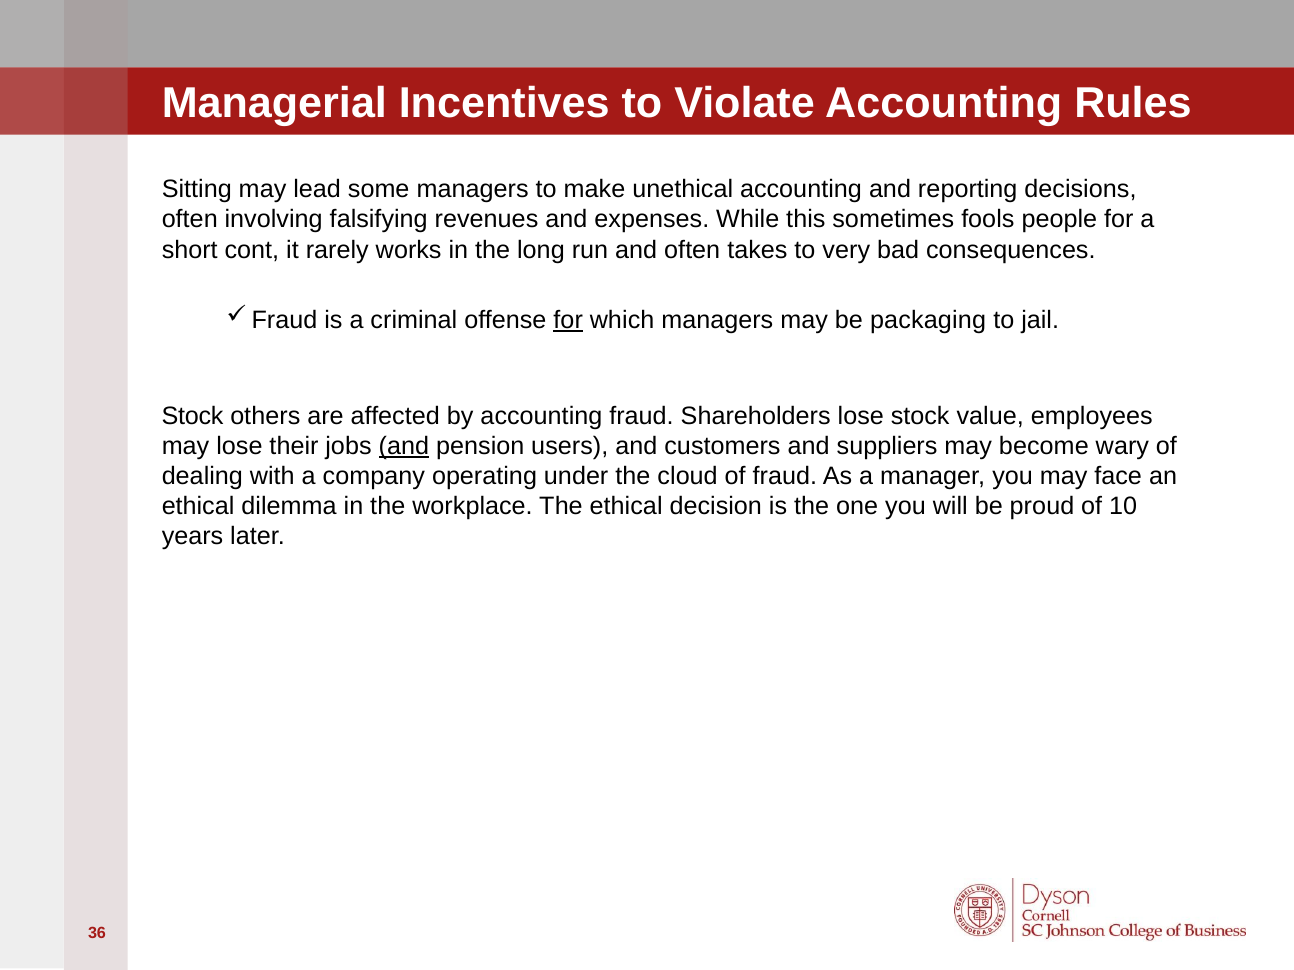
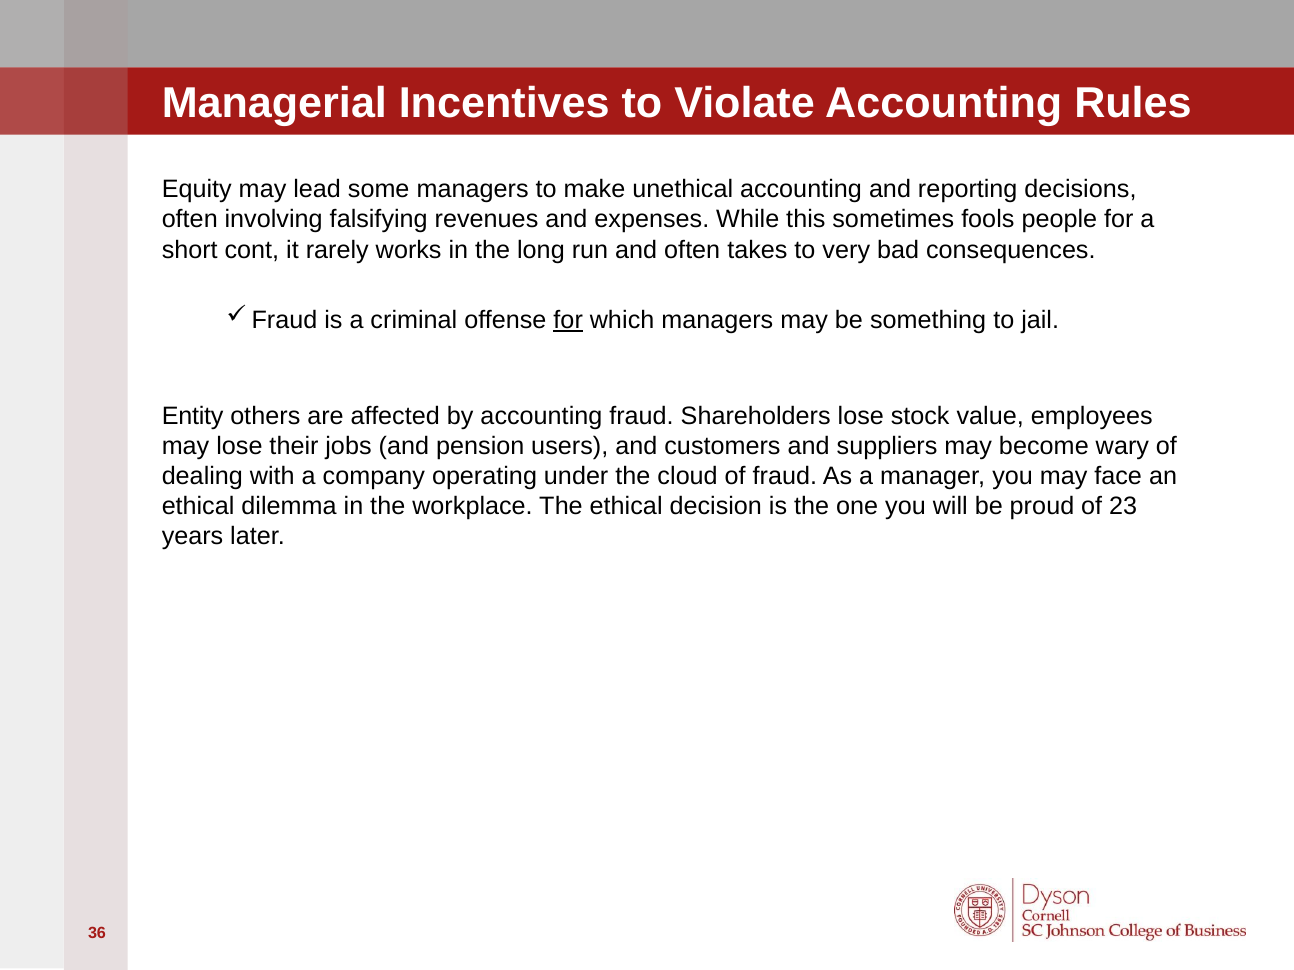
Sitting: Sitting -> Equity
packaging: packaging -> something
Stock at (193, 416): Stock -> Entity
and at (404, 446) underline: present -> none
10: 10 -> 23
